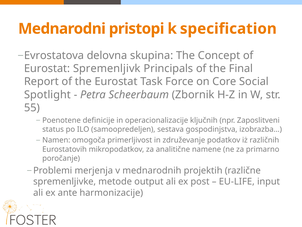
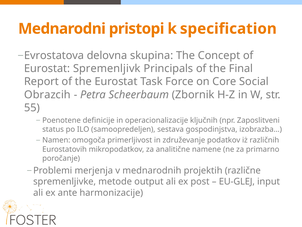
Spotlight: Spotlight -> Obrazcih
EU-LIFE: EU-LIFE -> EU-GLEJ
